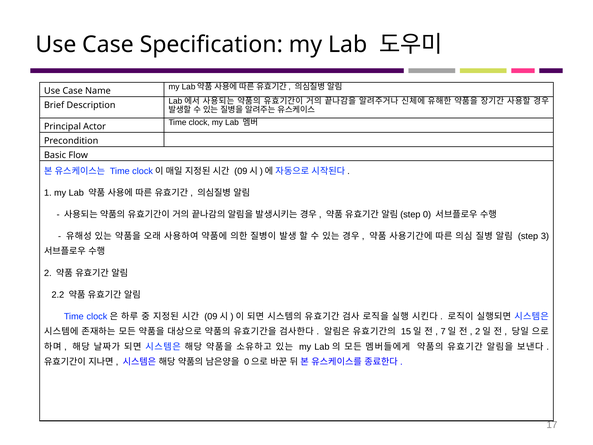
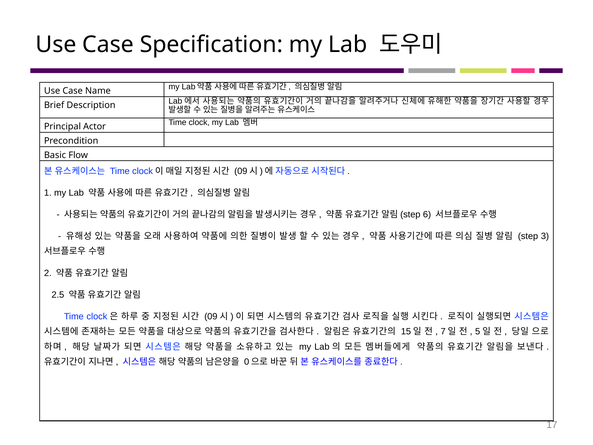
0 at (427, 214): 0 -> 6
2.2: 2.2 -> 2.5
2 at (478, 331): 2 -> 5
